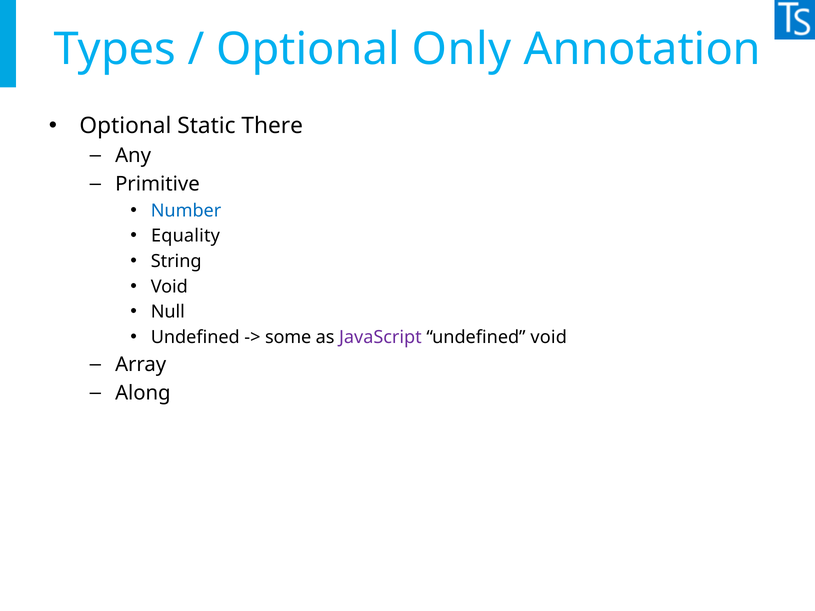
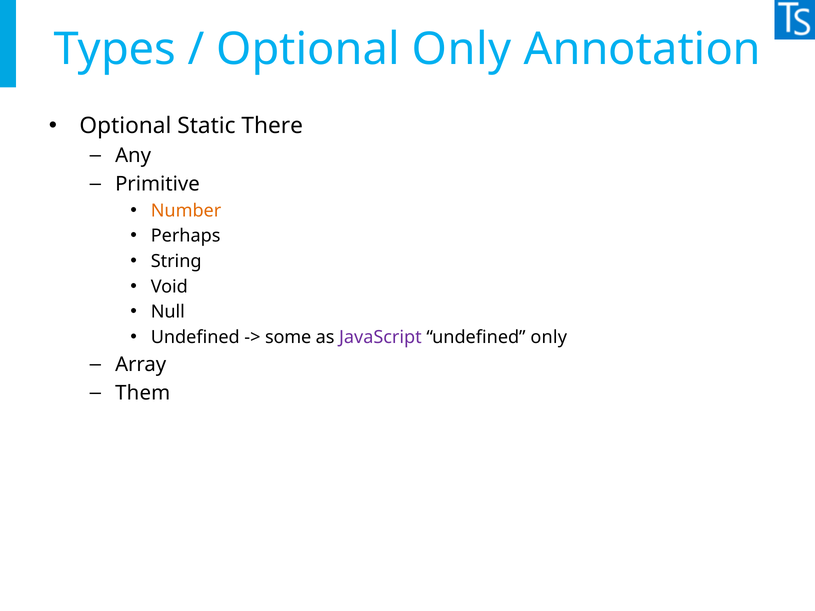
Number colour: blue -> orange
Equality: Equality -> Perhaps
undefined void: void -> only
Along: Along -> Them
